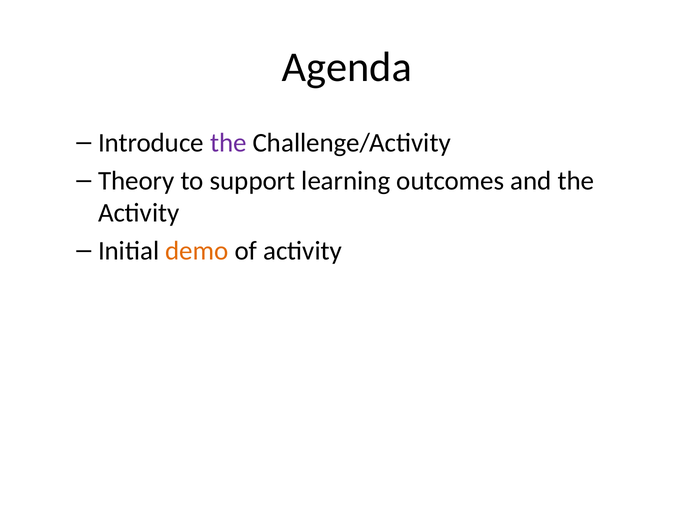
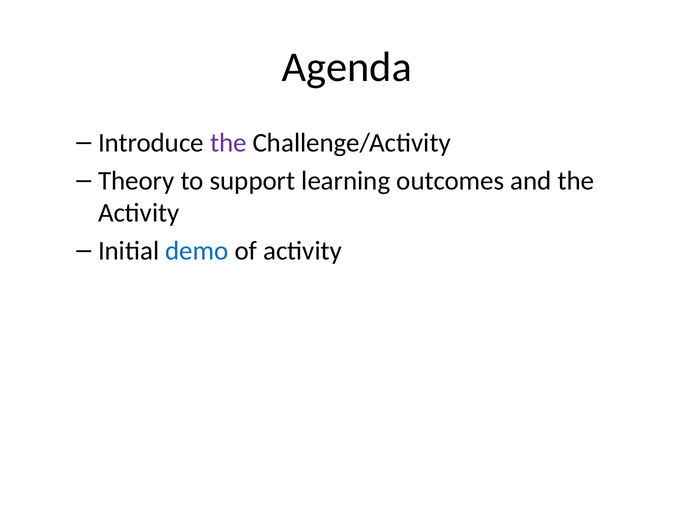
demo colour: orange -> blue
